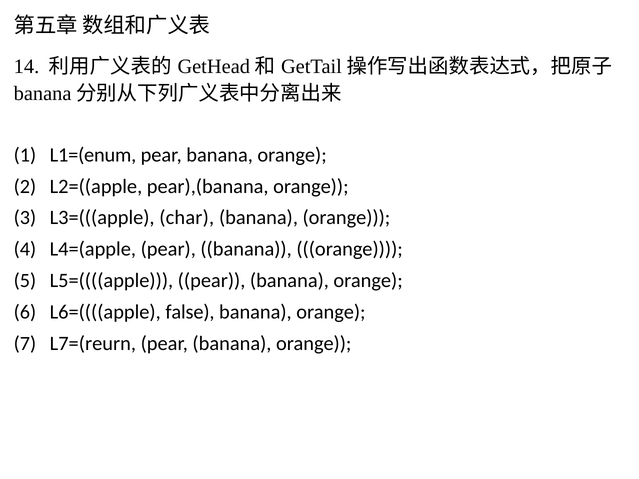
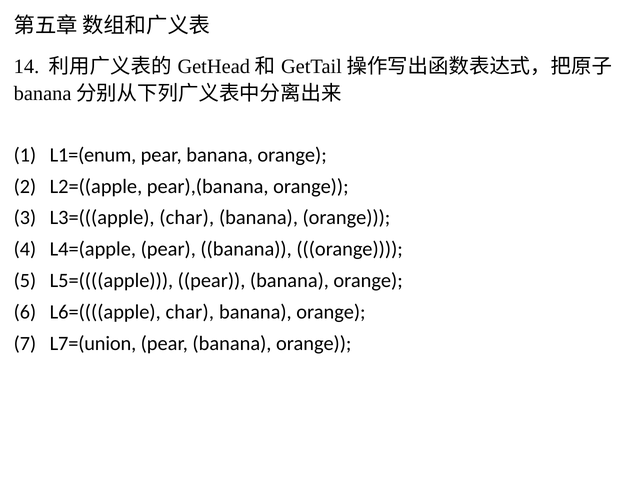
L6=((((apple false: false -> char
L7=(reurn: L7=(reurn -> L7=(union
